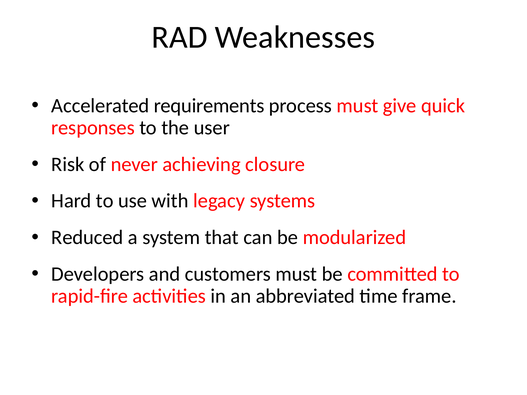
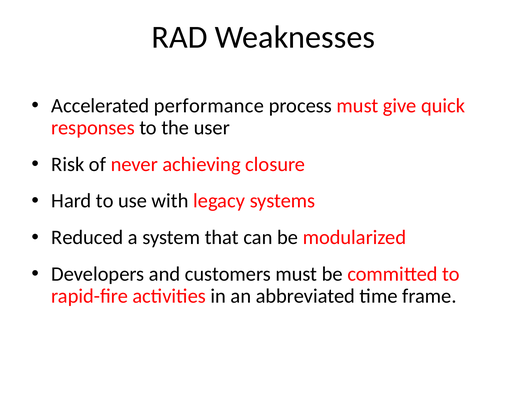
requirements: requirements -> performance
